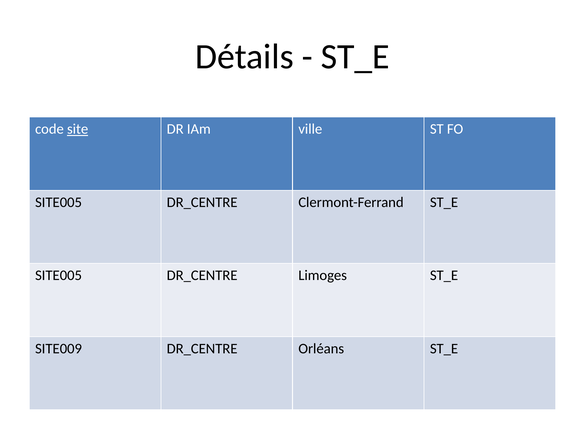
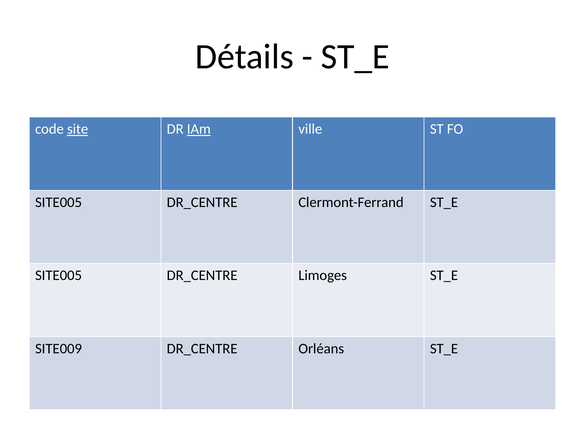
IAm underline: none -> present
